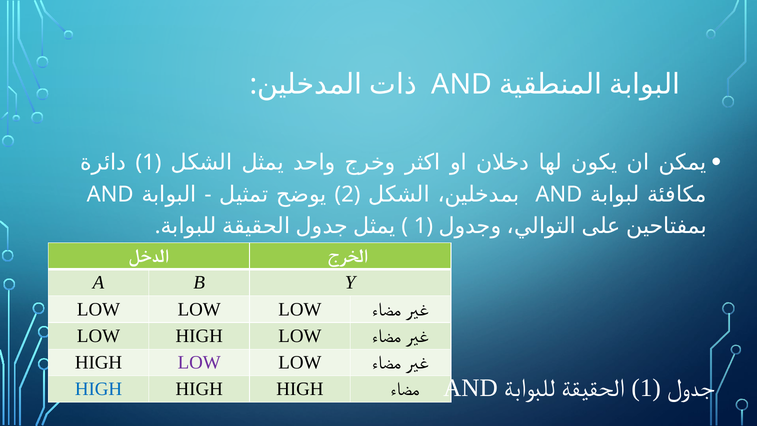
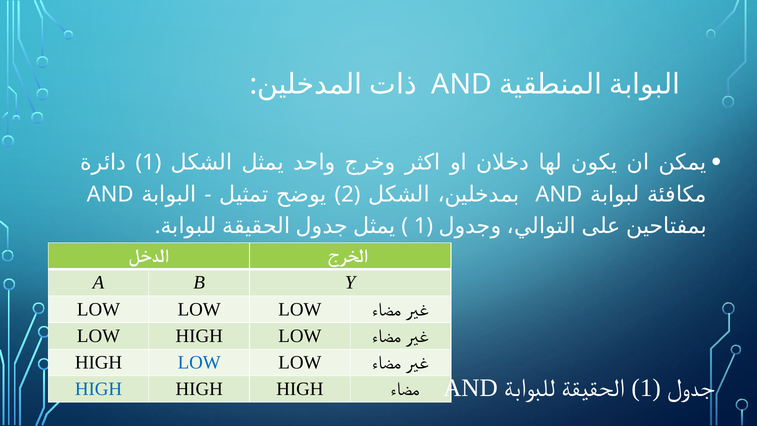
LOW at (199, 362) colour: purple -> blue
